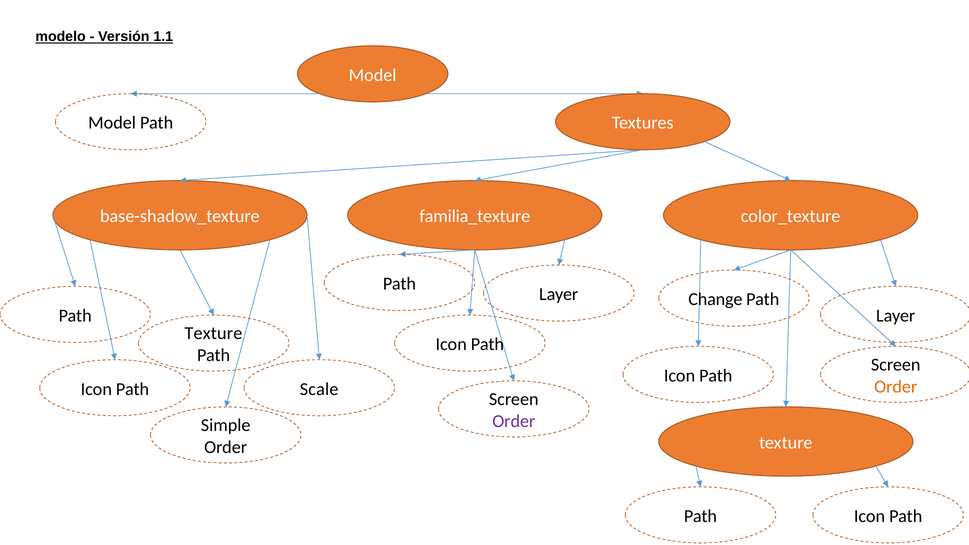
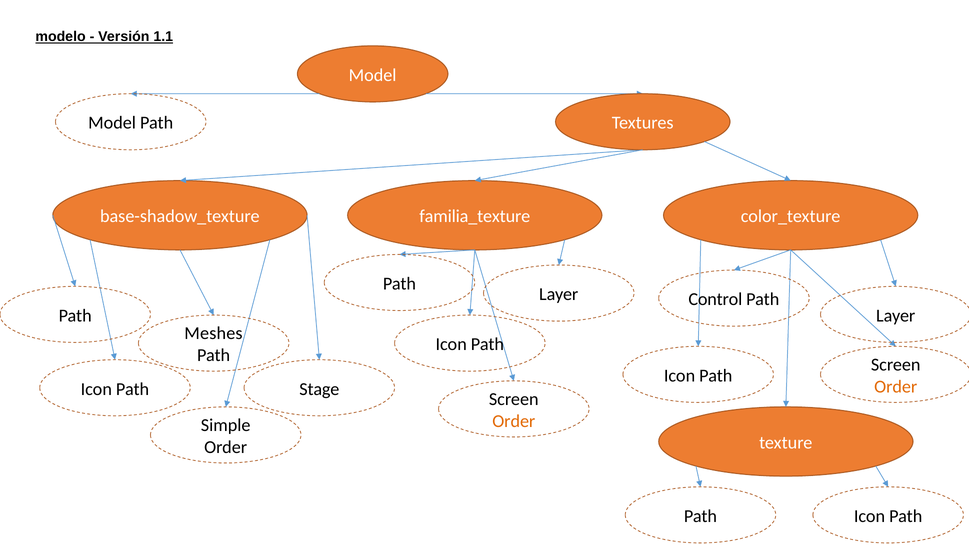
Change: Change -> Control
Texture at (213, 334): Texture -> Meshes
Scale: Scale -> Stage
Order at (514, 421) colour: purple -> orange
